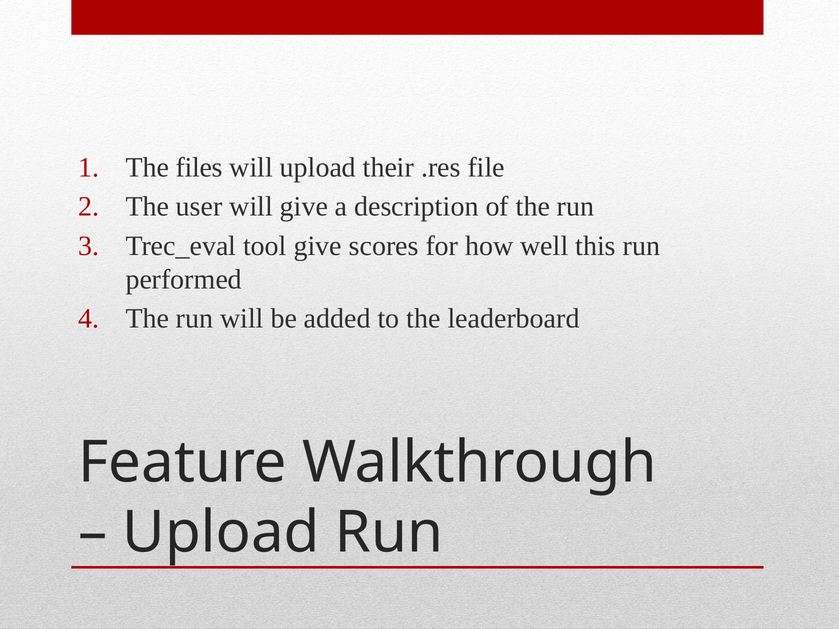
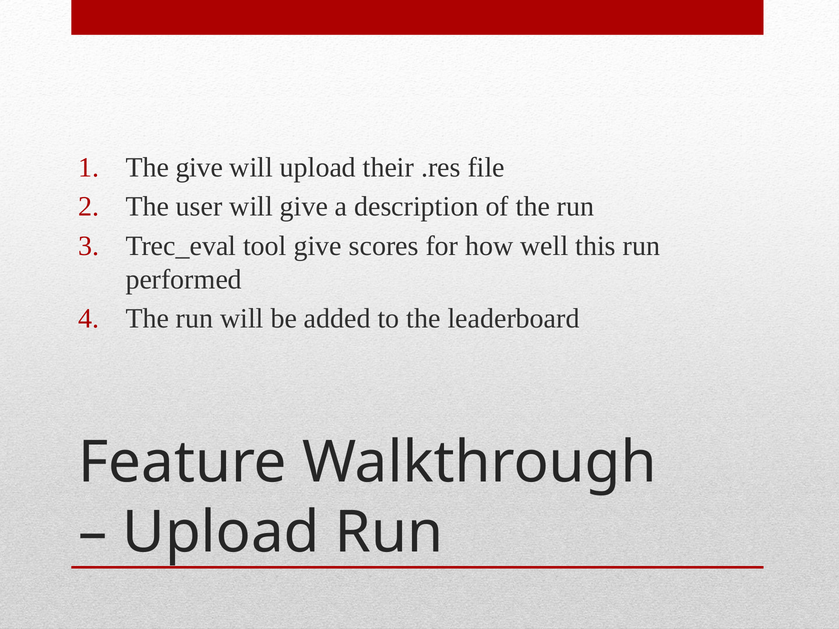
The files: files -> give
